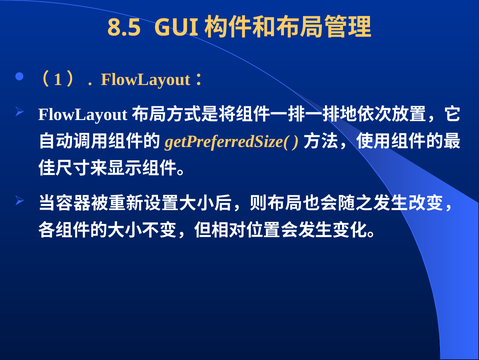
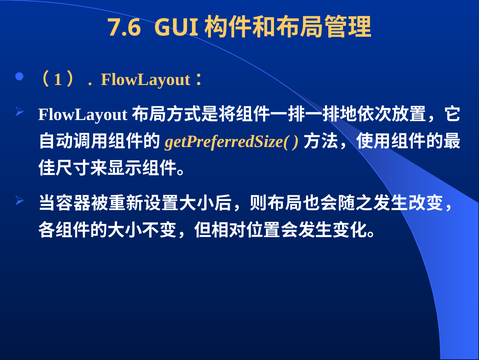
8.5: 8.5 -> 7.6
